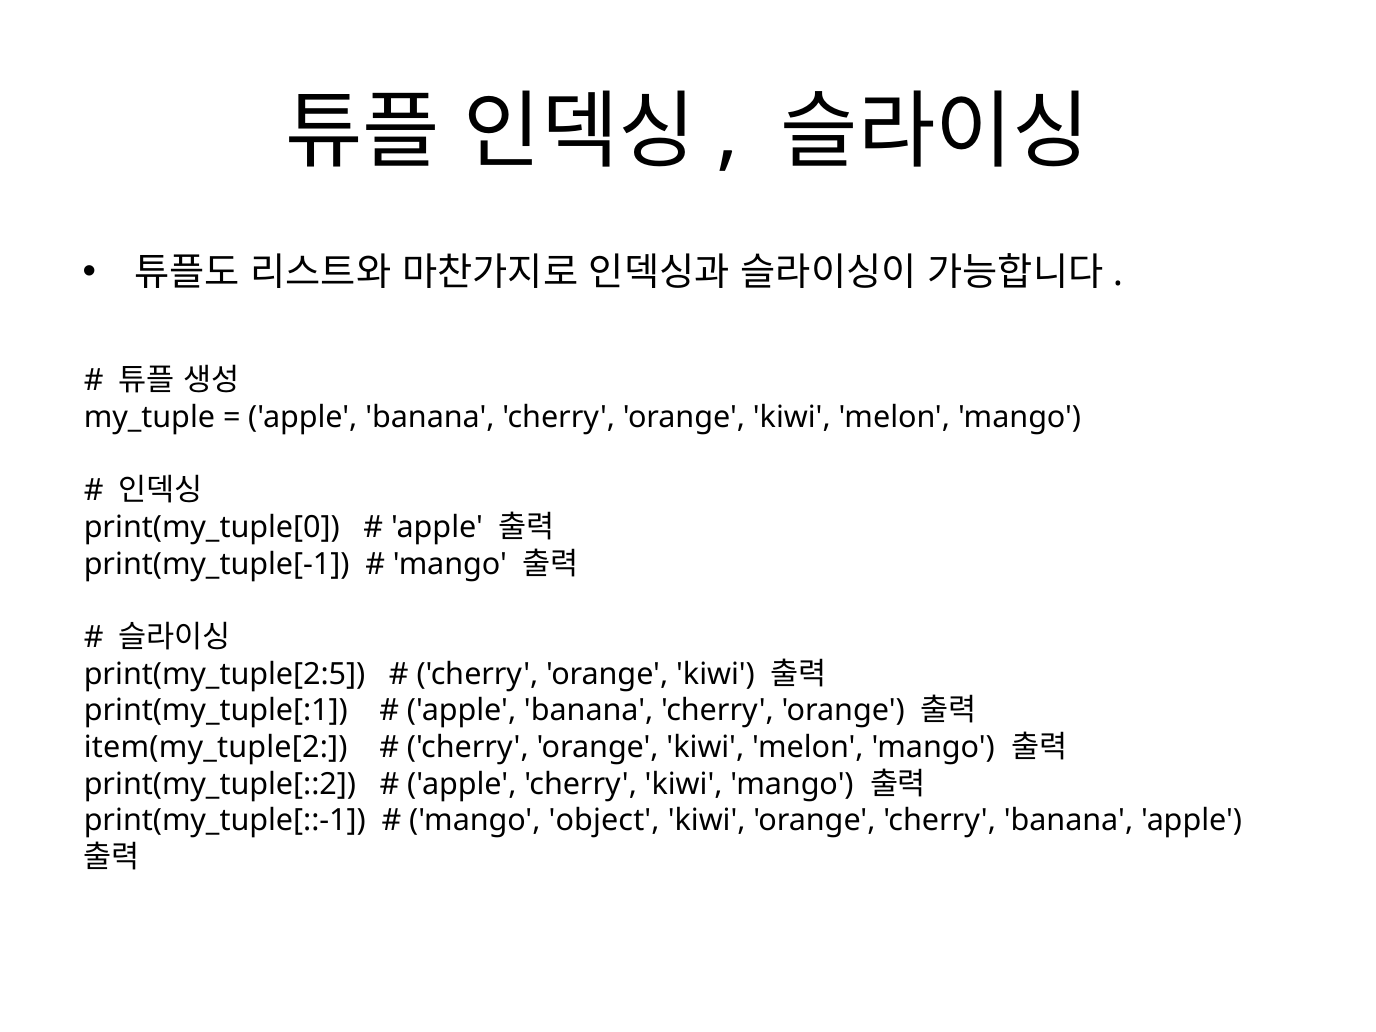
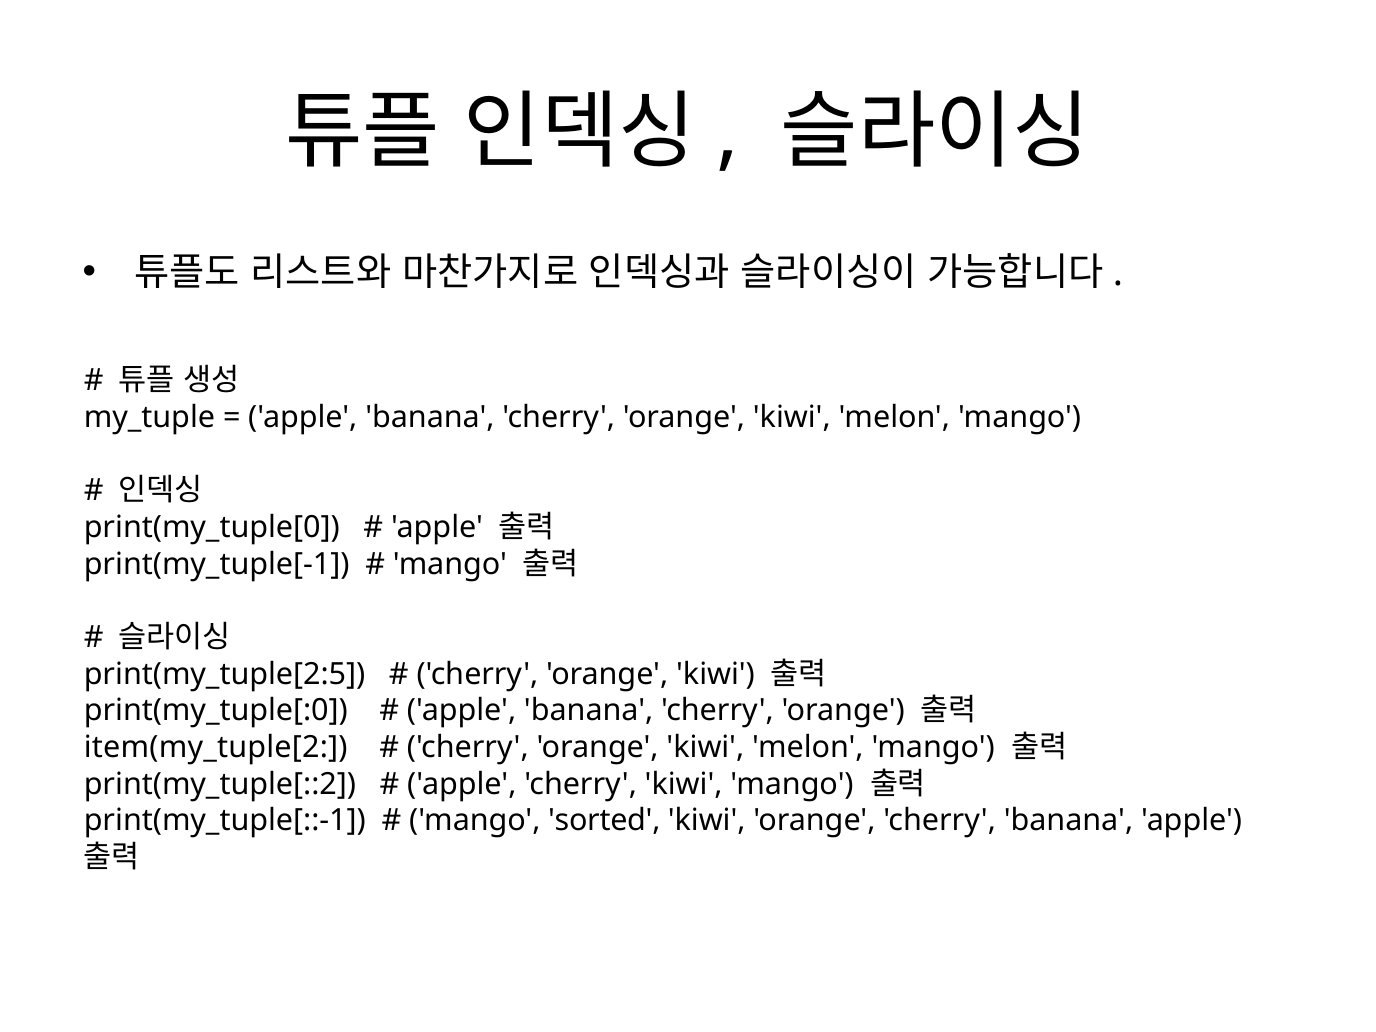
print(my_tuple[:1: print(my_tuple[:1 -> print(my_tuple[:0
object: object -> sorted
